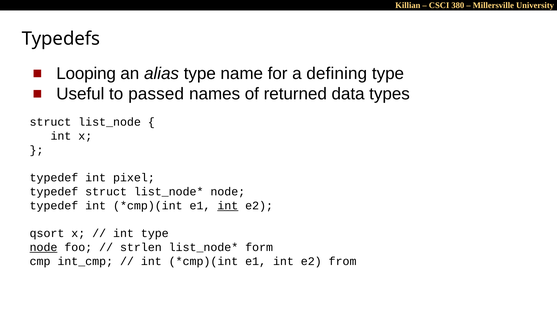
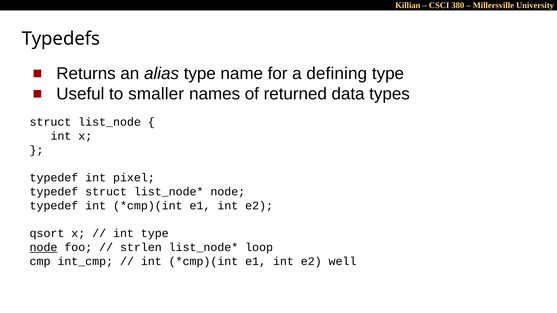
Looping: Looping -> Returns
passed: passed -> smaller
int at (228, 206) underline: present -> none
form: form -> loop
from: from -> well
